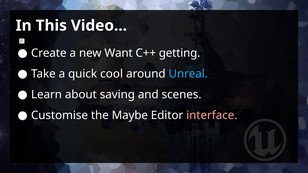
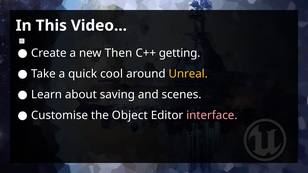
Want: Want -> Then
Unreal colour: light blue -> yellow
Maybe: Maybe -> Object
